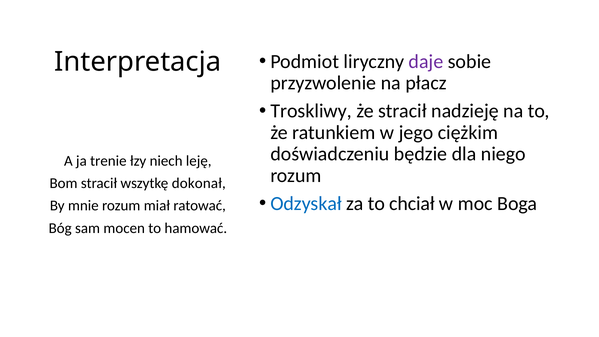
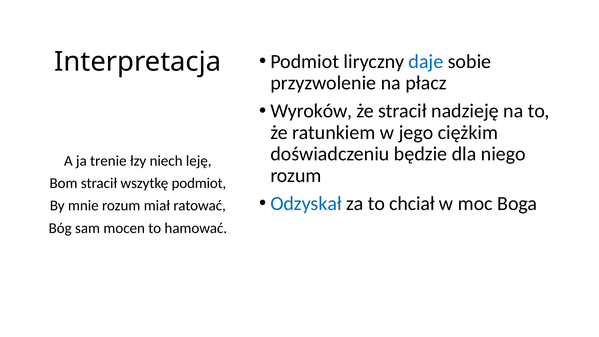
daje colour: purple -> blue
Troskliwy: Troskliwy -> Wyroków
wszytkę dokonał: dokonał -> podmiot
